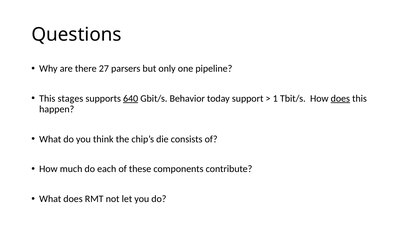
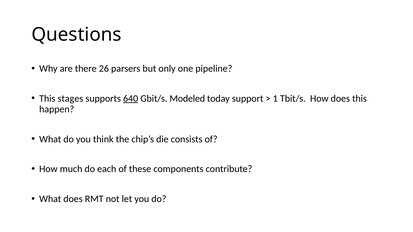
27: 27 -> 26
Behavior: Behavior -> Modeled
does at (340, 99) underline: present -> none
